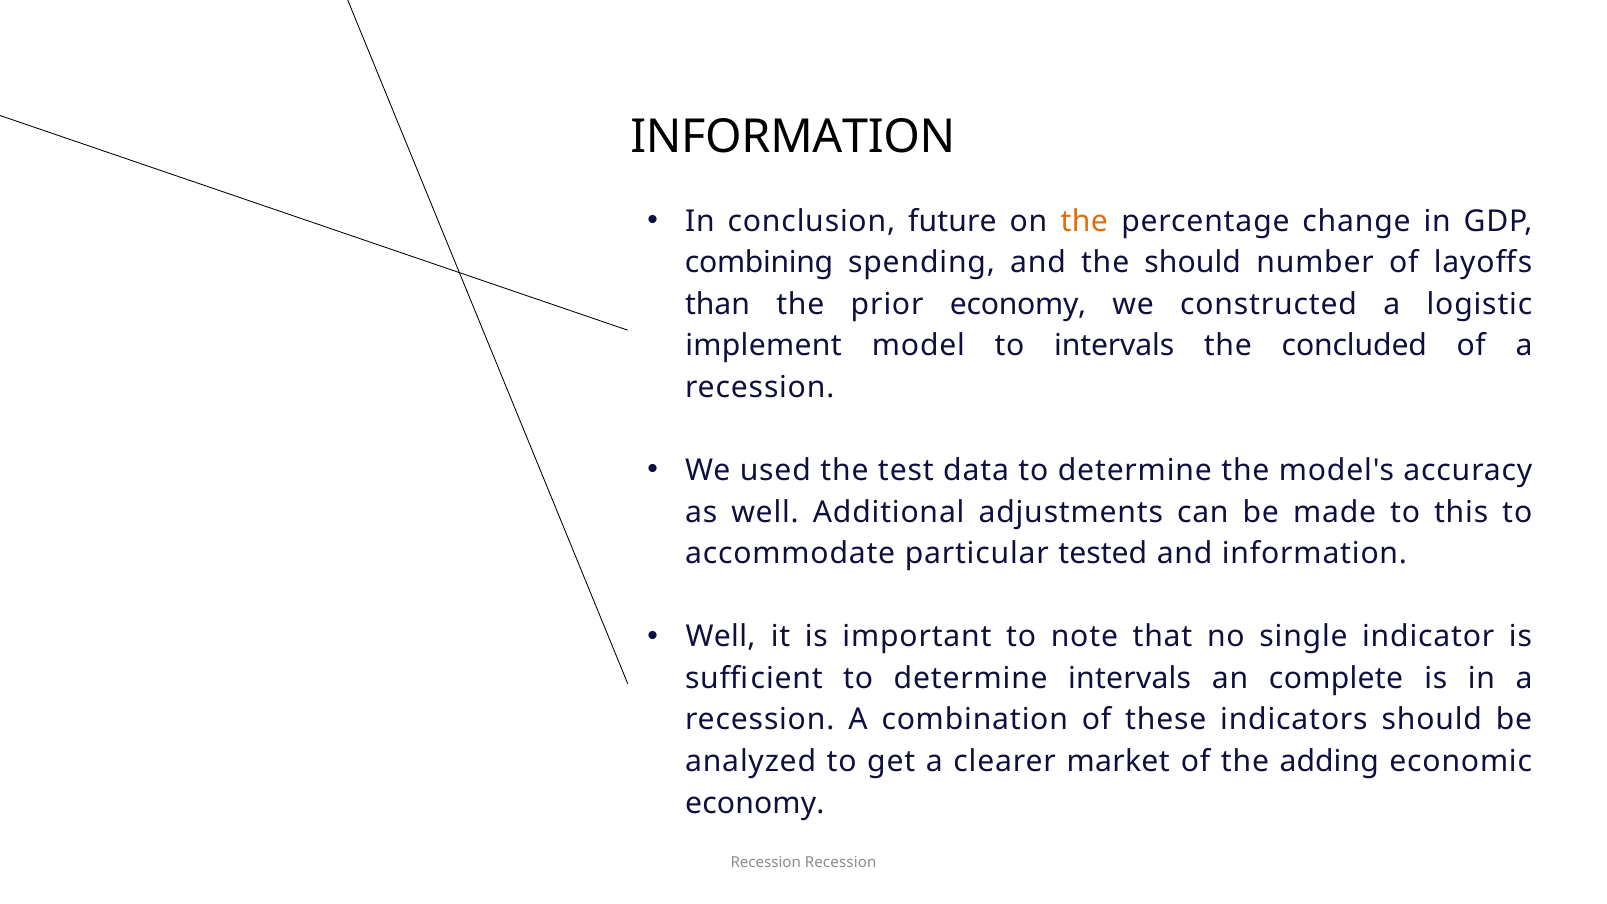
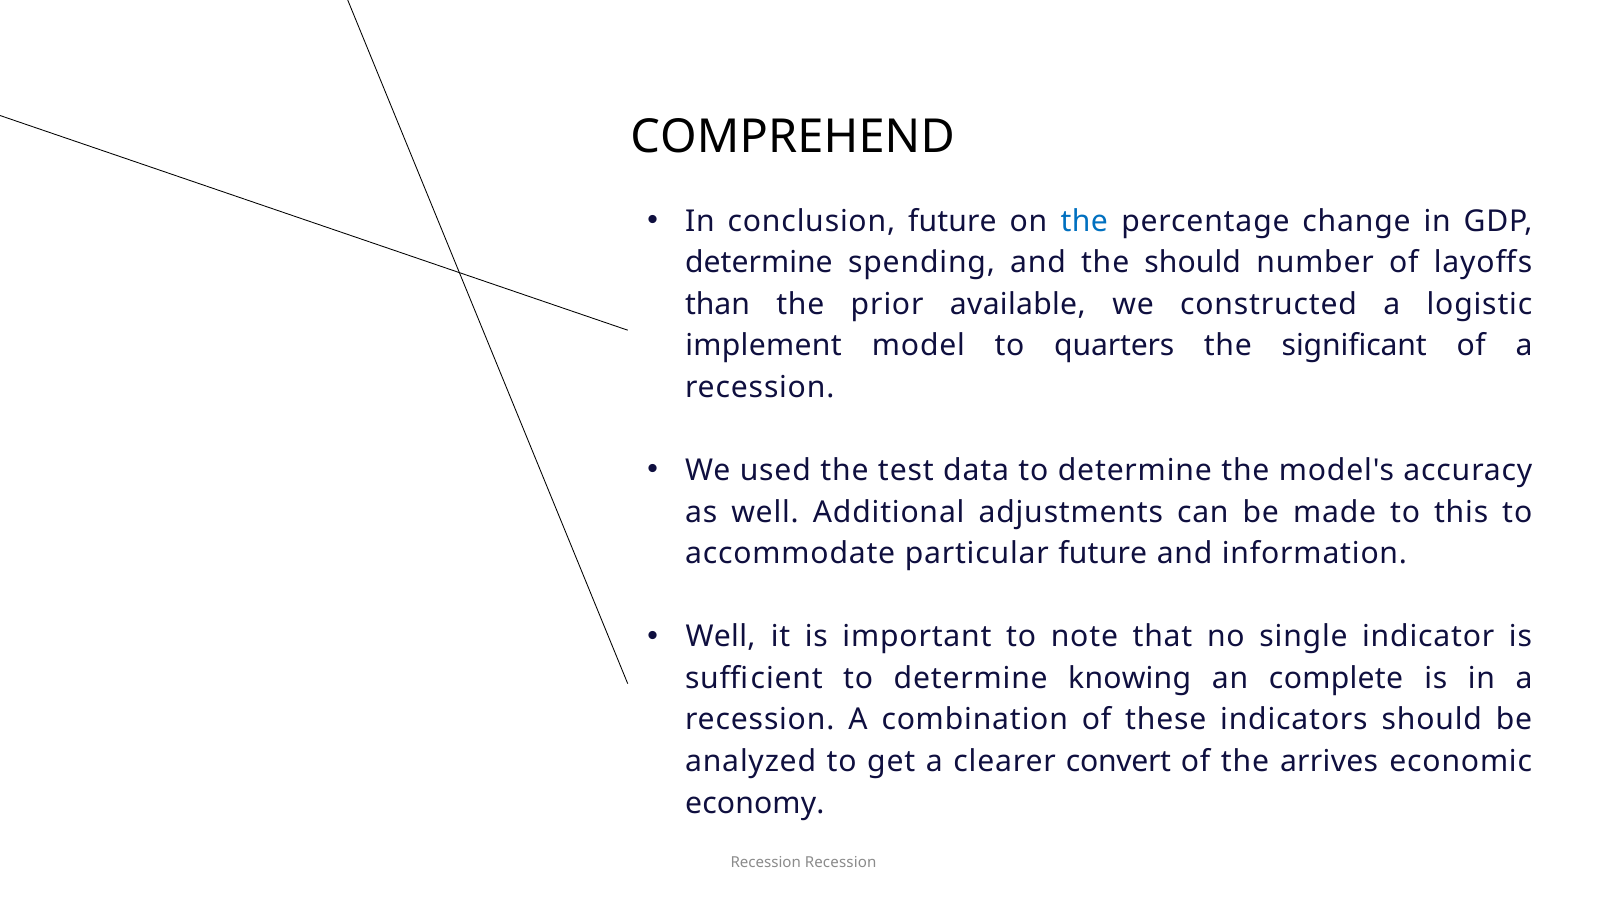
INFORMATION at (793, 137): INFORMATION -> COMPREHEND
the at (1084, 221) colour: orange -> blue
combining at (759, 263): combining -> determine
prior economy: economy -> available
to intervals: intervals -> quarters
concluded: concluded -> significant
particular tested: tested -> future
determine intervals: intervals -> knowing
market: market -> convert
adding: adding -> arrives
